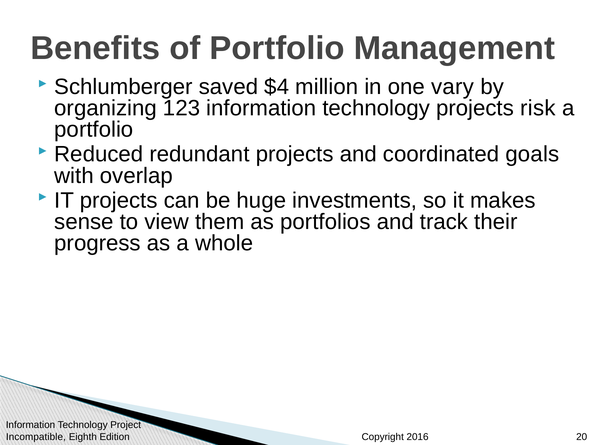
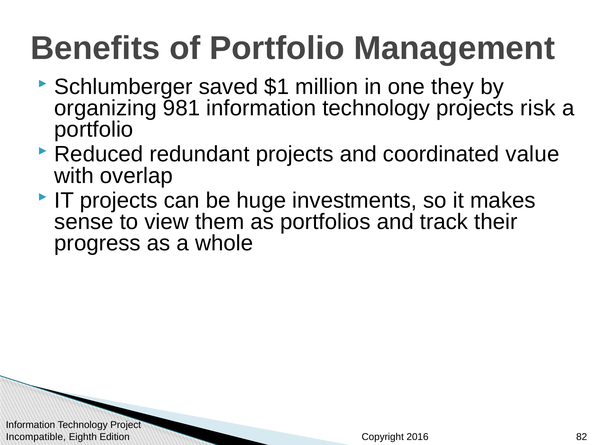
$4: $4 -> $1
vary: vary -> they
123: 123 -> 981
goals: goals -> value
20: 20 -> 82
